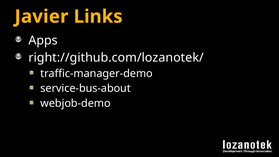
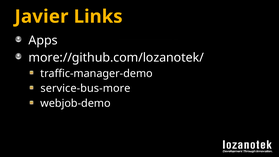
right://github.com/lozanotek/: right://github.com/lozanotek/ -> more://github.com/lozanotek/
service-bus-about: service-bus-about -> service-bus-more
